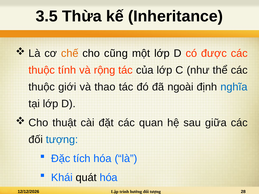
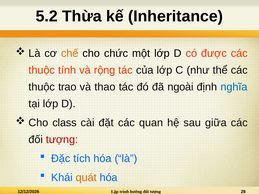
3.5: 3.5 -> 5.2
cũng: cũng -> chức
giới: giới -> trao
thuật: thuật -> class
tượng at (62, 140) colour: blue -> red
quát colour: black -> orange
